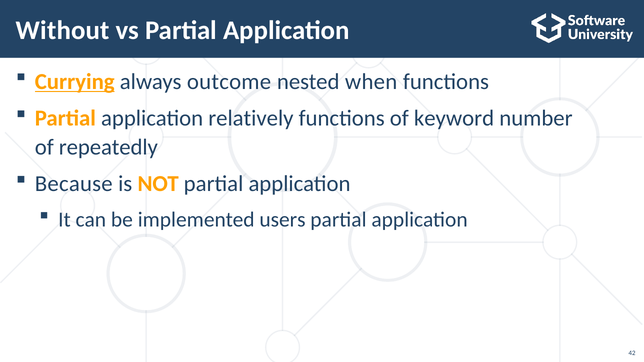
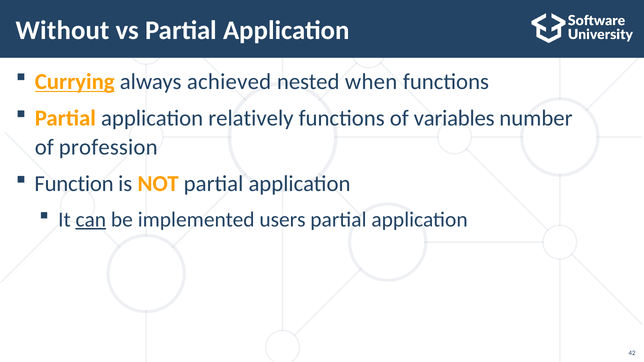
outcome: outcome -> achieved
keyword: keyword -> variables
repeatedly: repeatedly -> profession
Because: Because -> Function
can underline: none -> present
